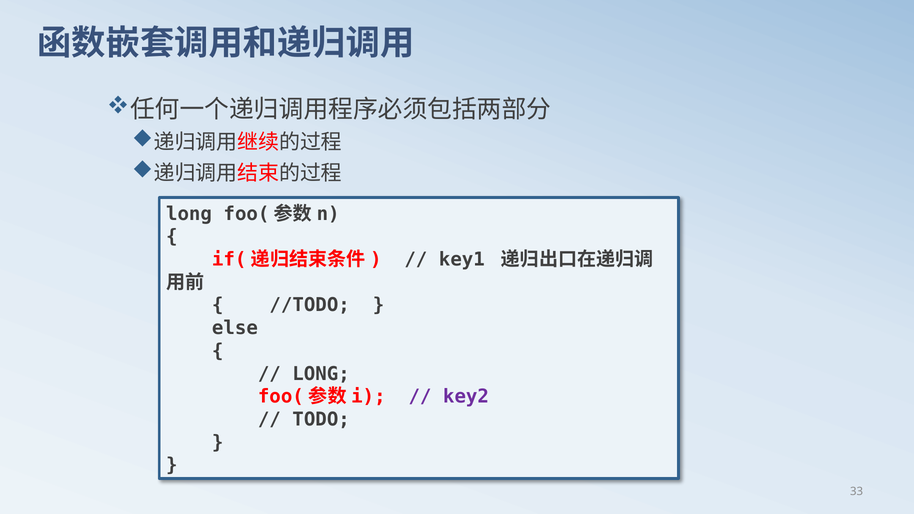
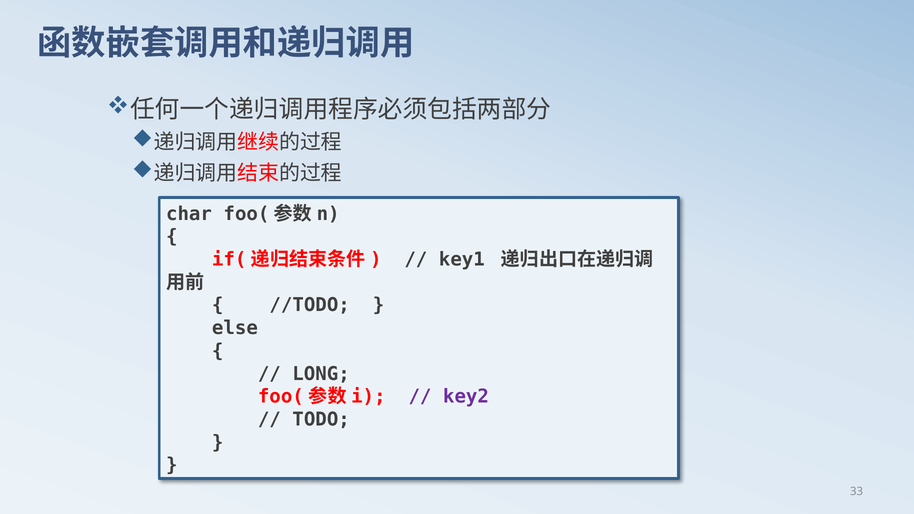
long at (189, 214): long -> char
